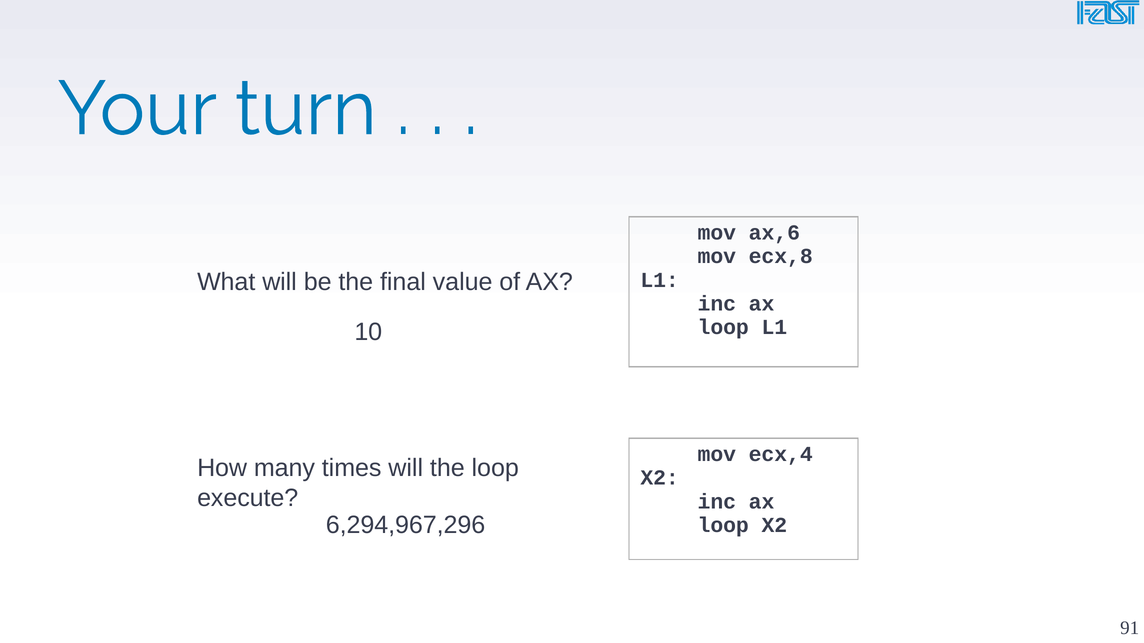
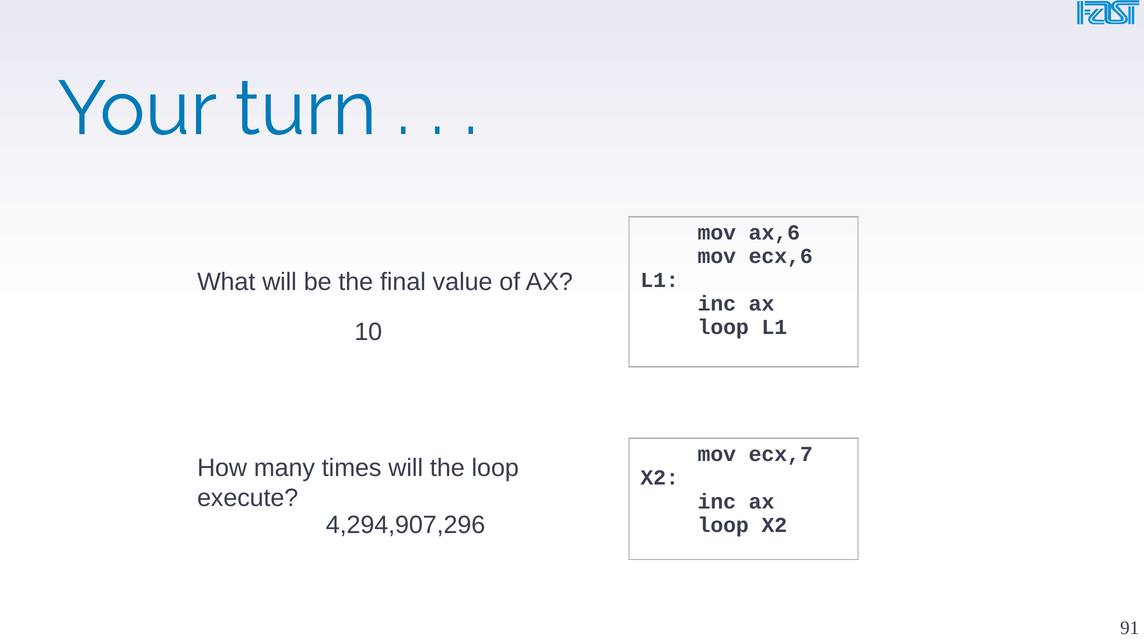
ecx,8: ecx,8 -> ecx,6
ecx,4: ecx,4 -> ecx,7
6,294,967,296: 6,294,967,296 -> 4,294,907,296
